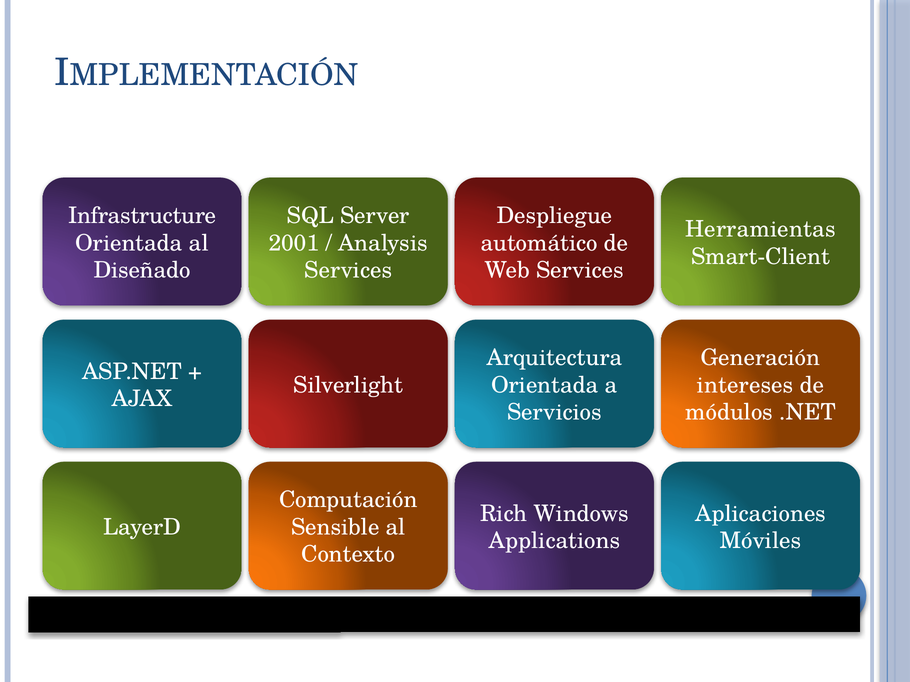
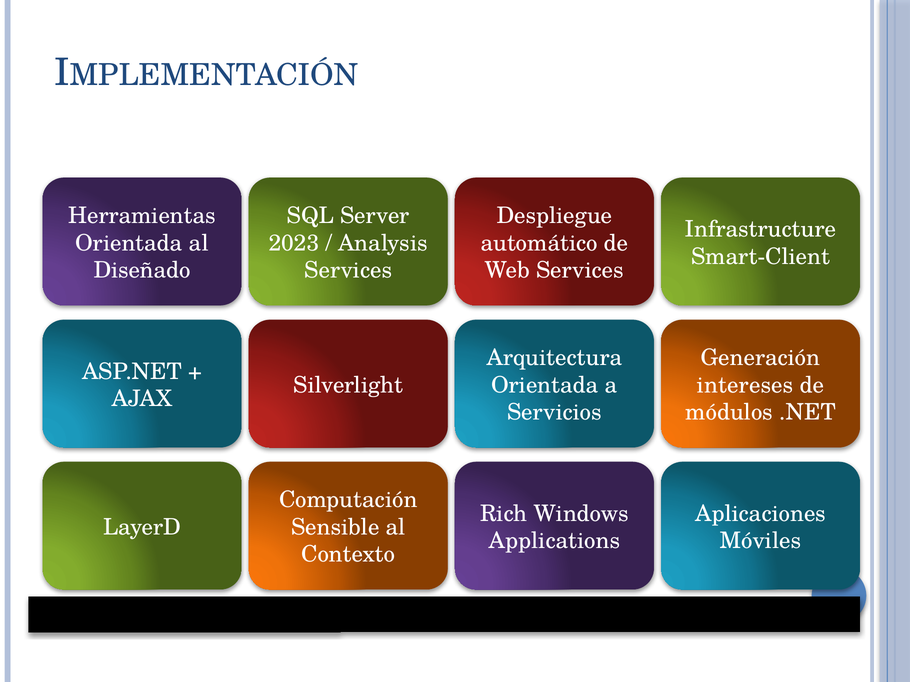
Infrastructure: Infrastructure -> Herramientas
Herramientas: Herramientas -> Infrastructure
2001: 2001 -> 2023
